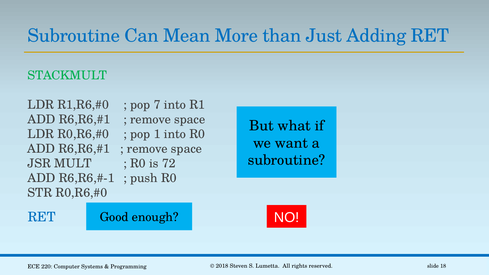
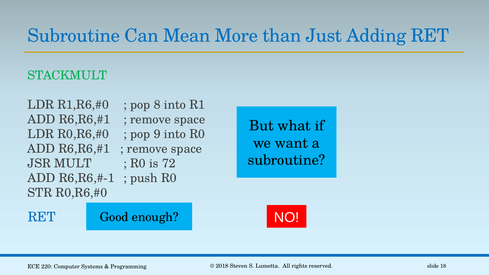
7: 7 -> 8
1: 1 -> 9
